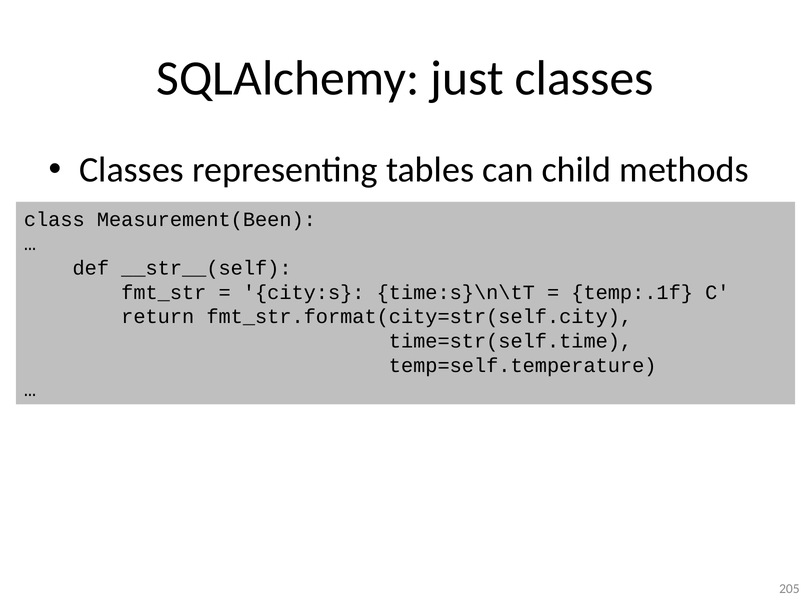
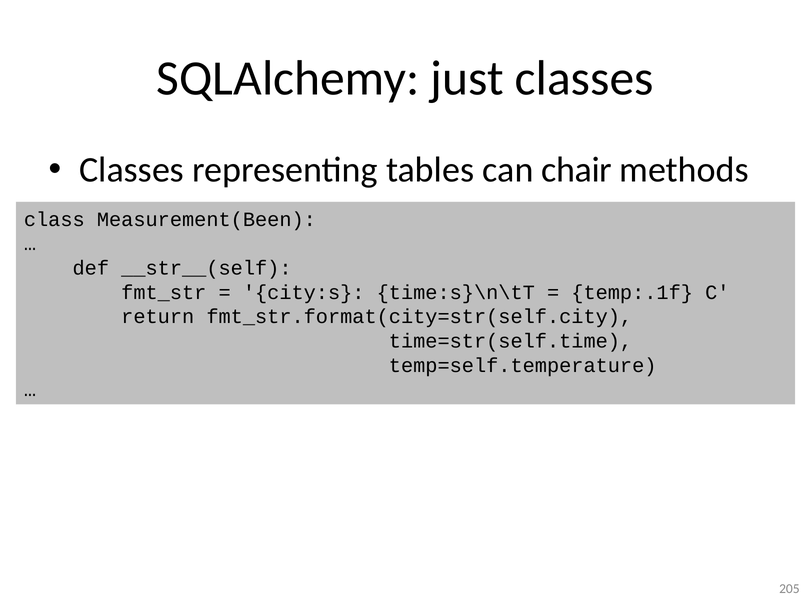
child: child -> chair
